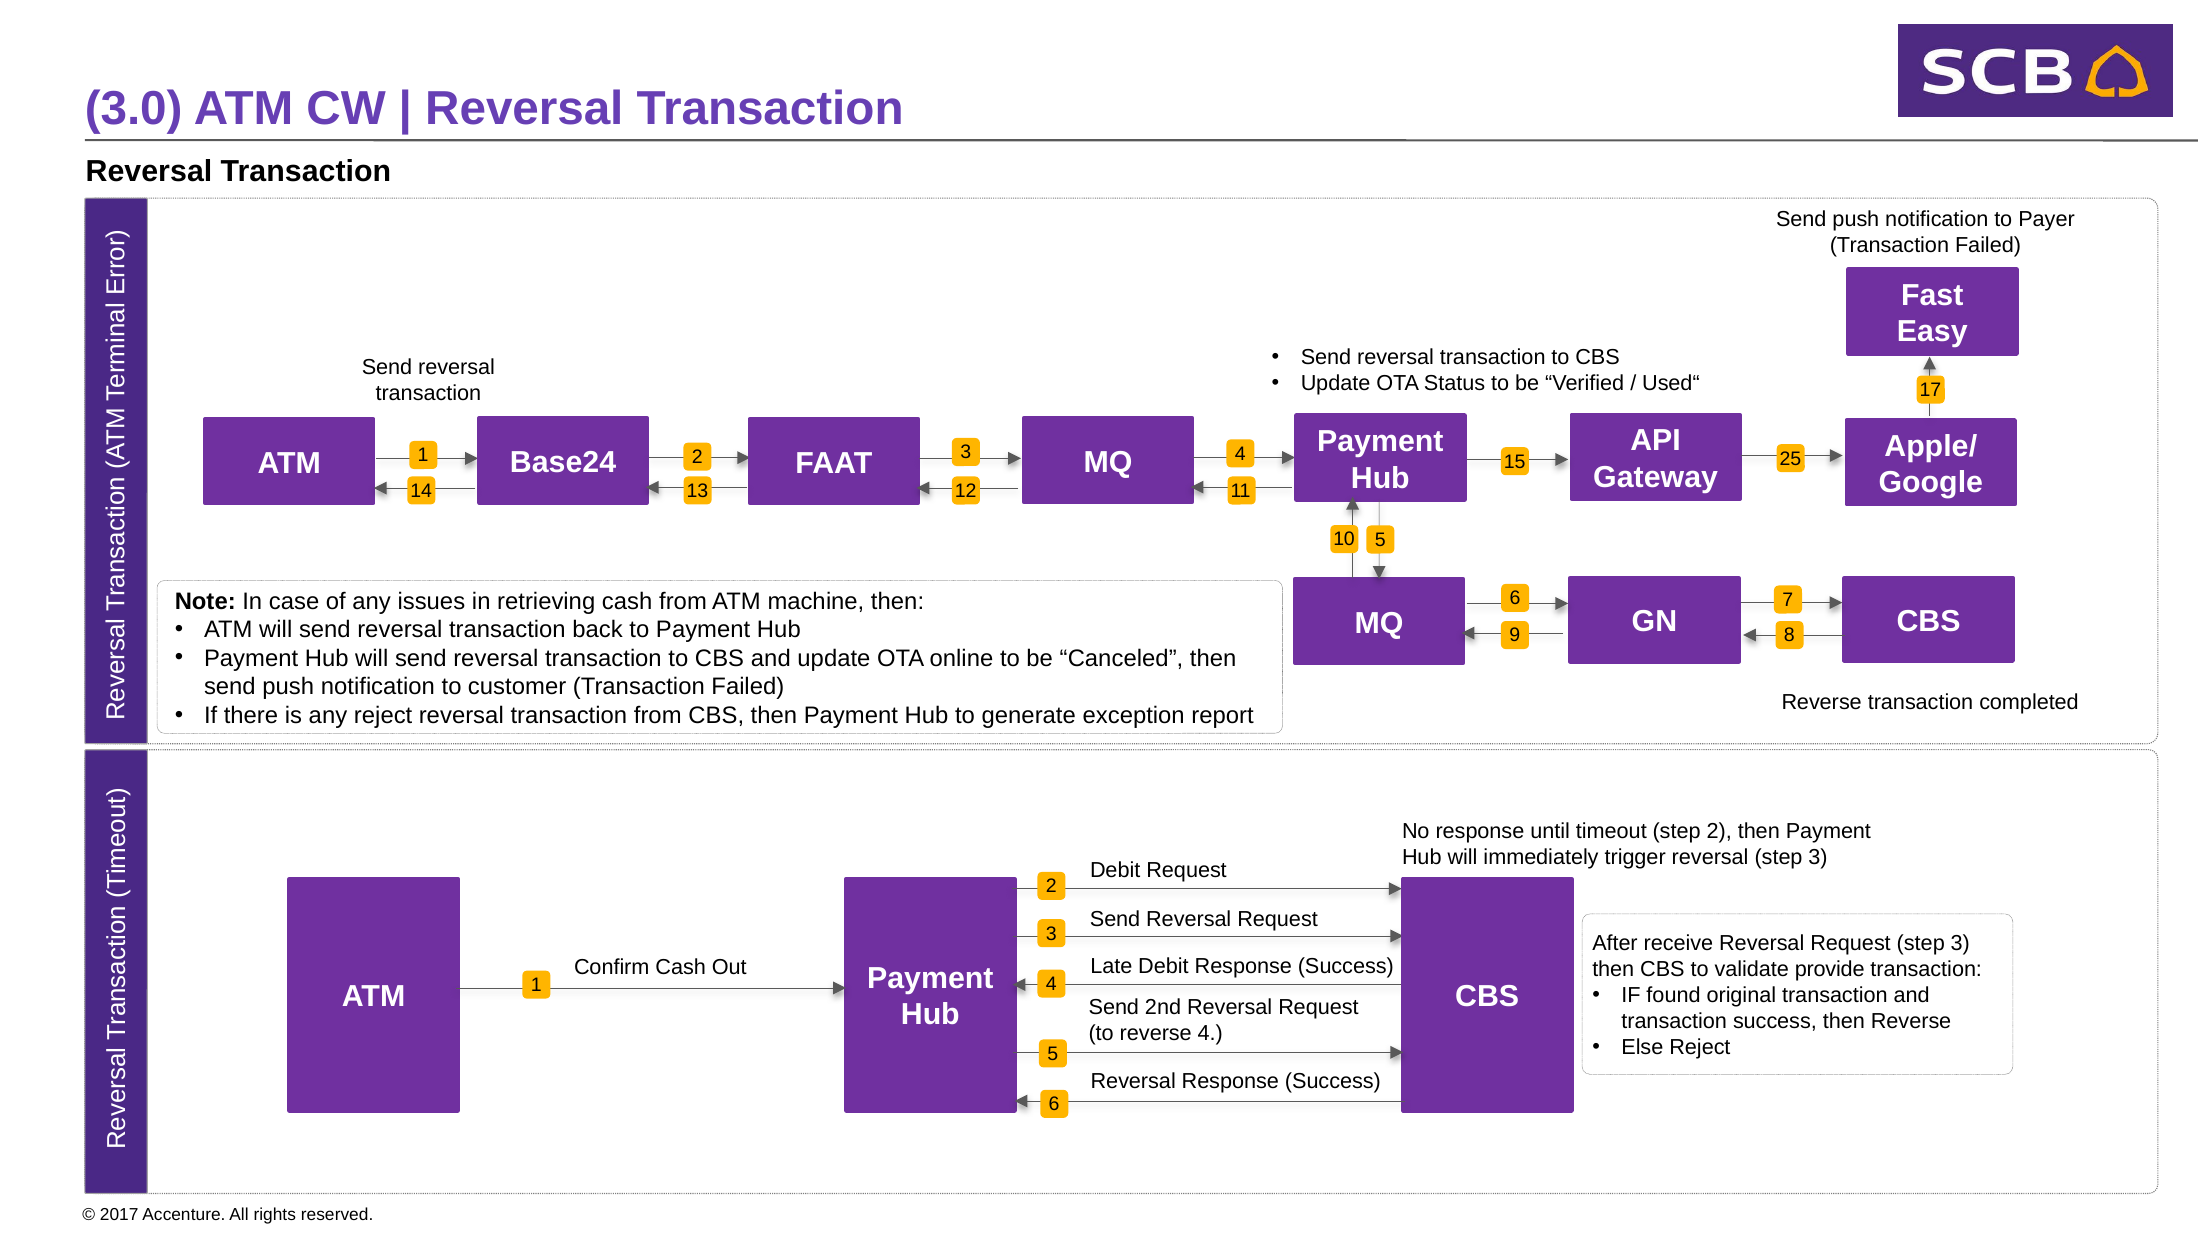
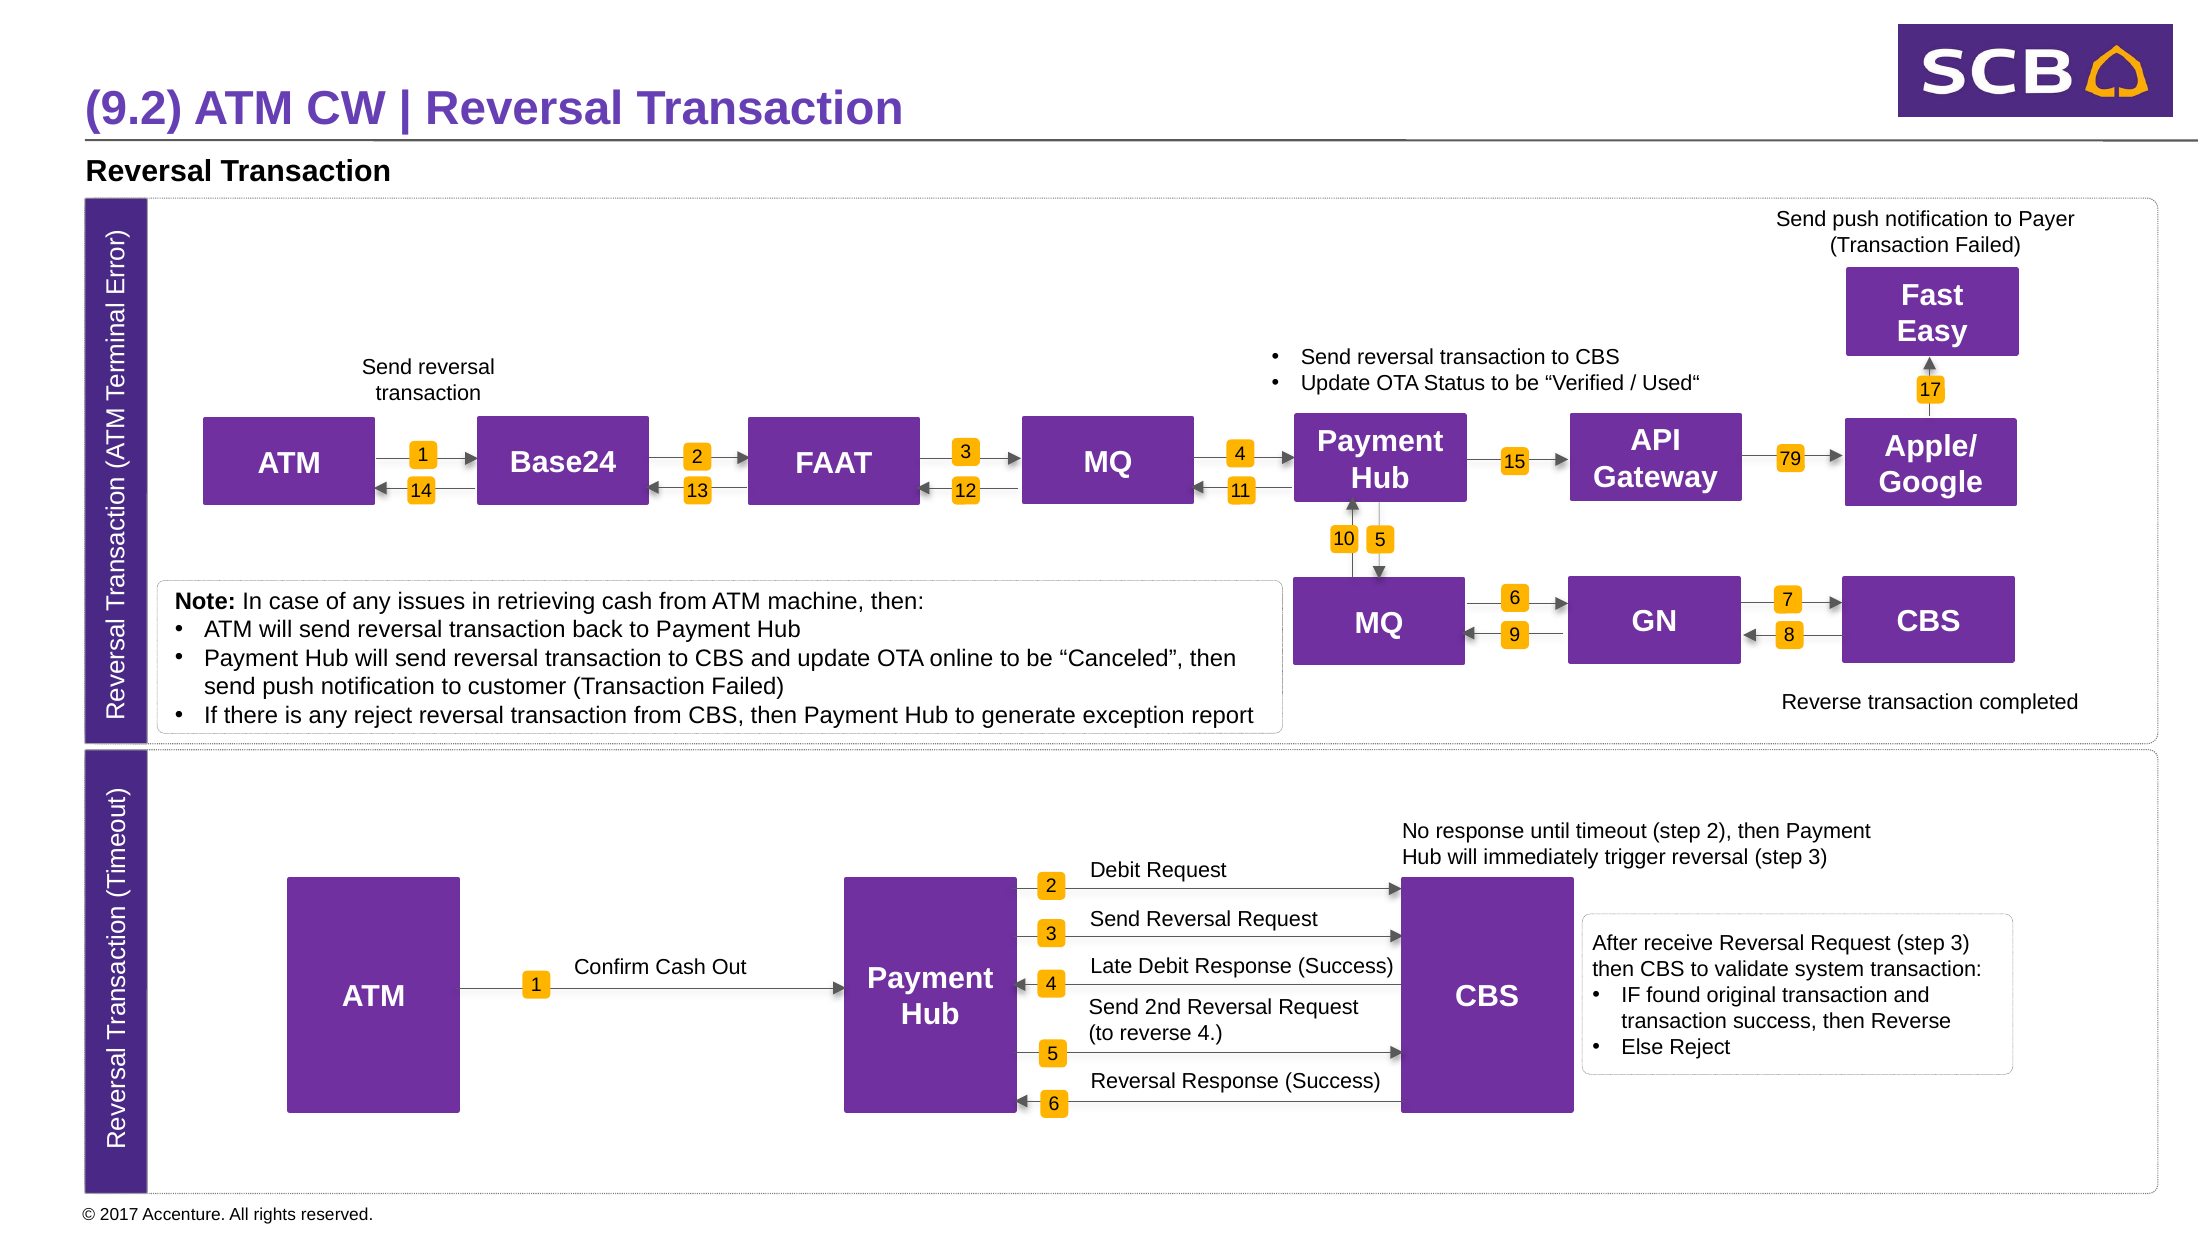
3.0: 3.0 -> 9.2
25: 25 -> 79
provide: provide -> system
